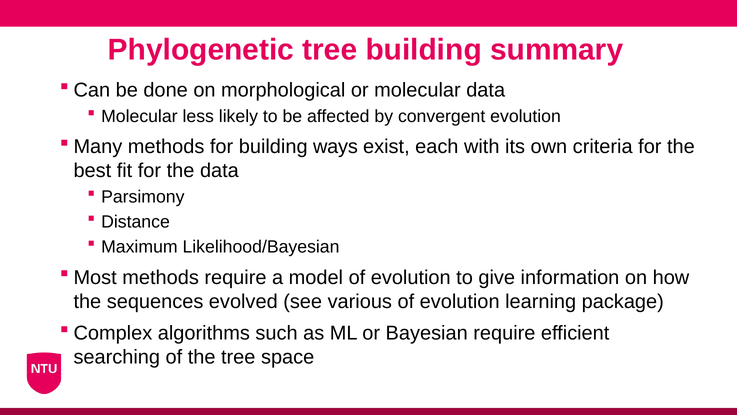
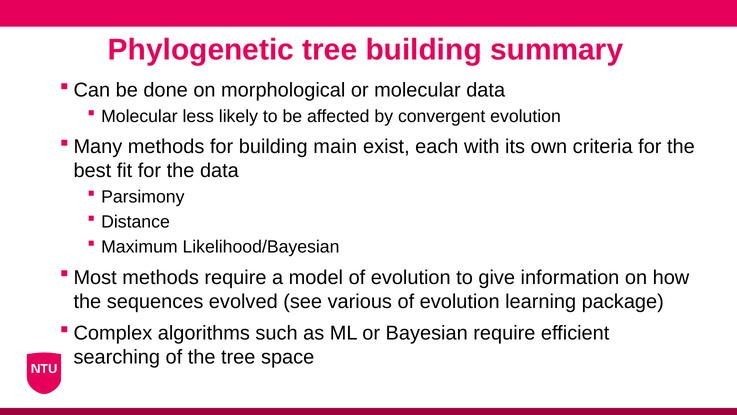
ways: ways -> main
